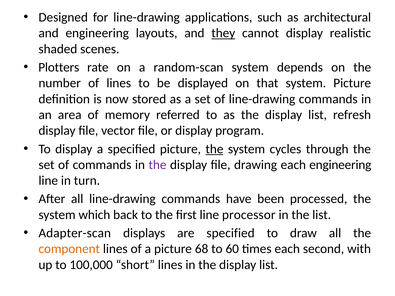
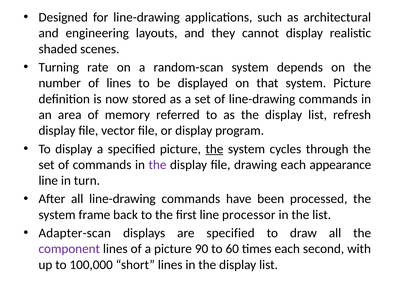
they underline: present -> none
Plotters: Plotters -> Turning
each engineering: engineering -> appearance
which: which -> frame
component colour: orange -> purple
68: 68 -> 90
